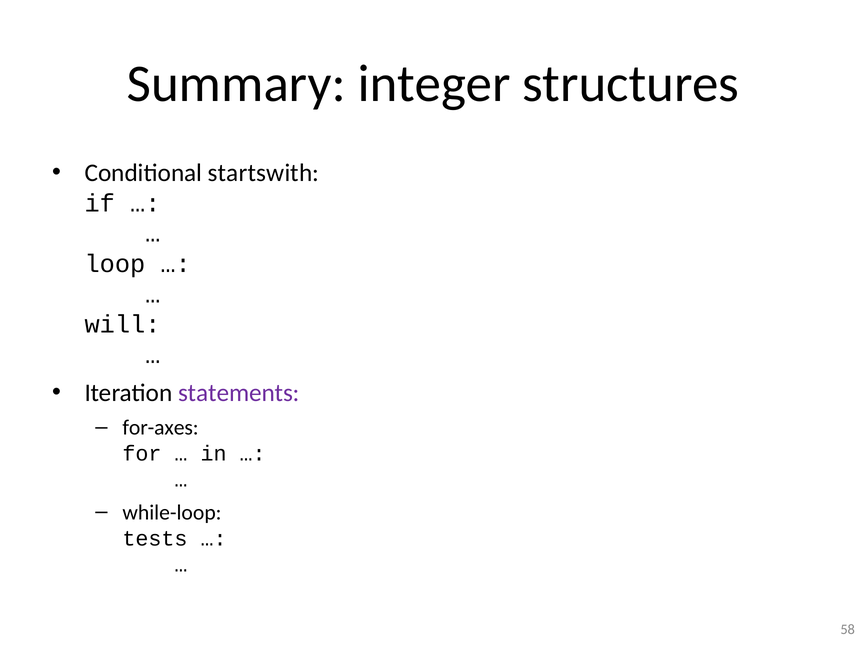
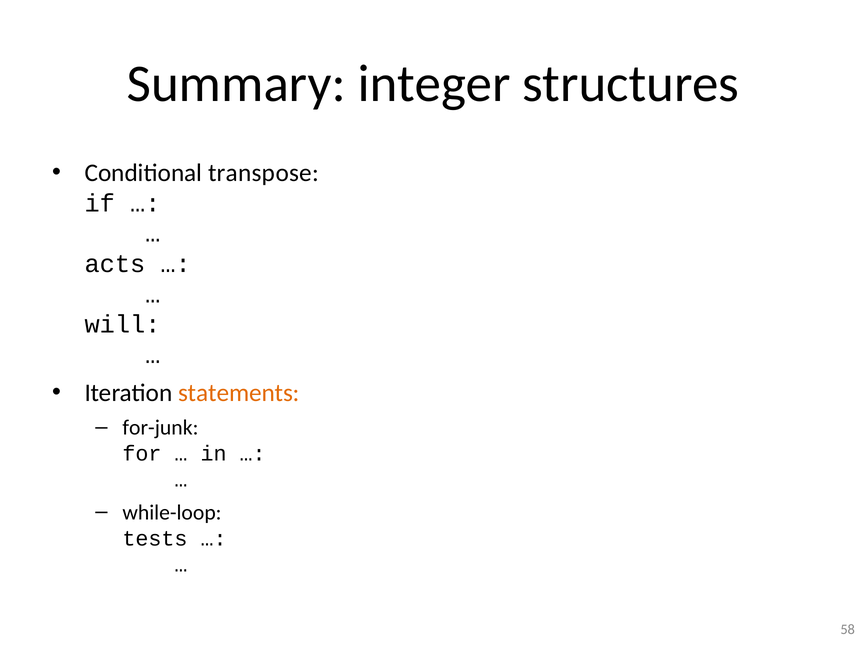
startswith: startswith -> transpose
loop: loop -> acts
statements colour: purple -> orange
for-axes: for-axes -> for-junk
